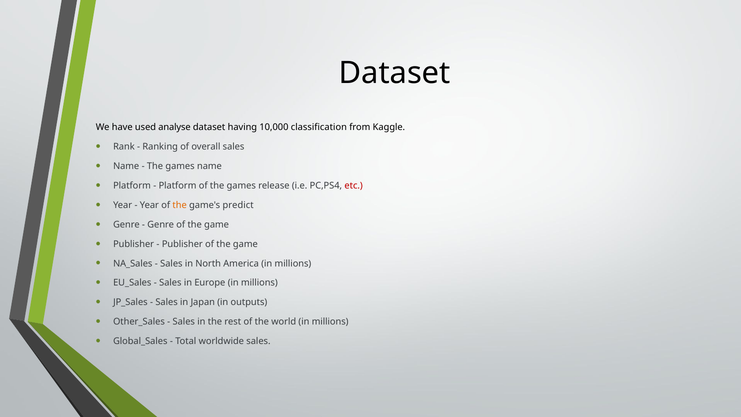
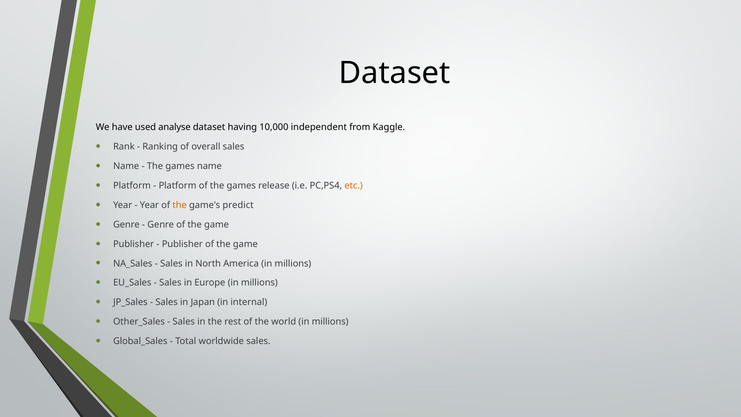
classification: classification -> independent
etc colour: red -> orange
outputs: outputs -> internal
